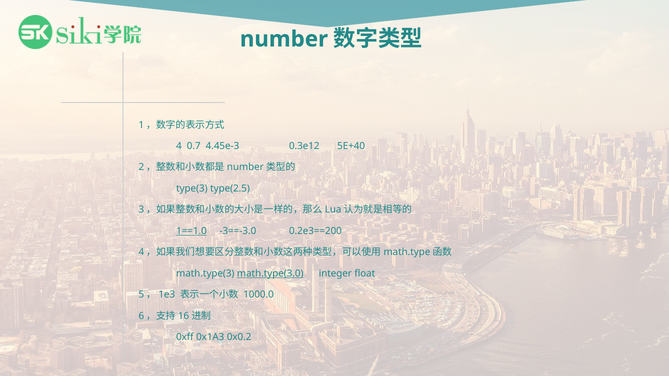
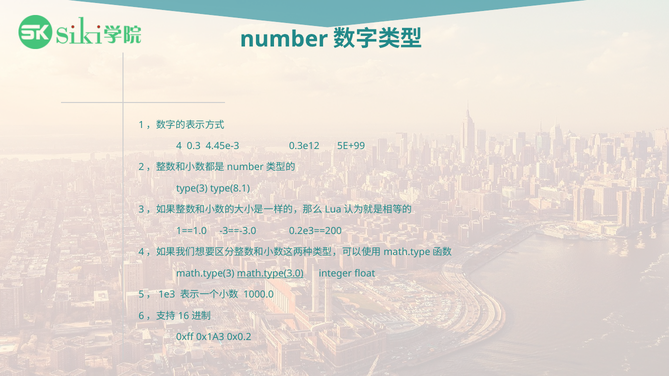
0.7: 0.7 -> 0.3
5E+40: 5E+40 -> 5E+99
type(2.5: type(2.5 -> type(8.1
1==1.0 underline: present -> none
